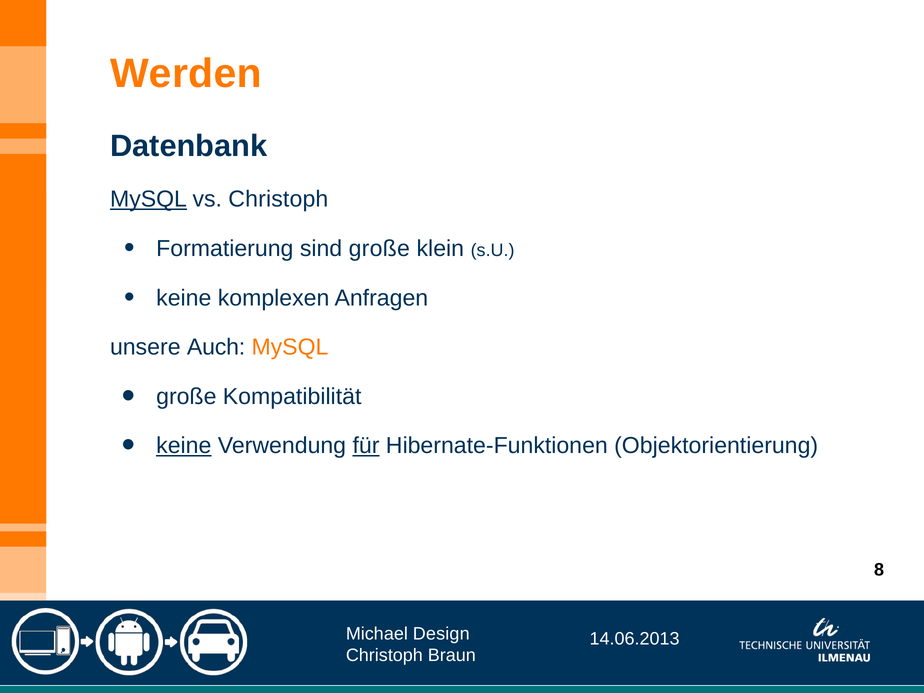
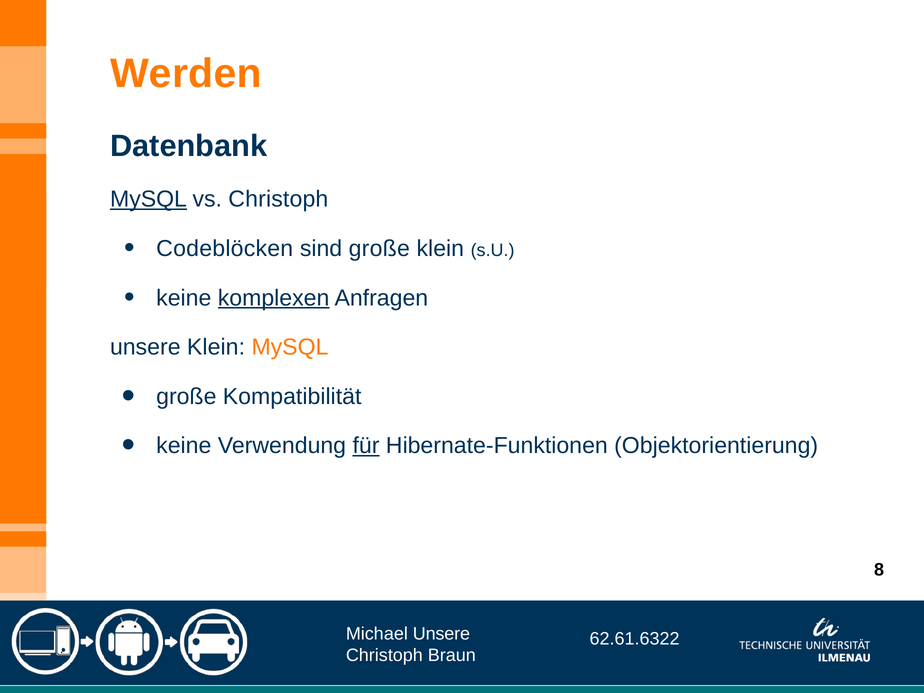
Formatierung: Formatierung -> Codeblöcken
komplexen underline: none -> present
unsere Auch: Auch -> Klein
keine at (184, 446) underline: present -> none
Michael Design: Design -> Unsere
14.06.2013: 14.06.2013 -> 62.61.6322
